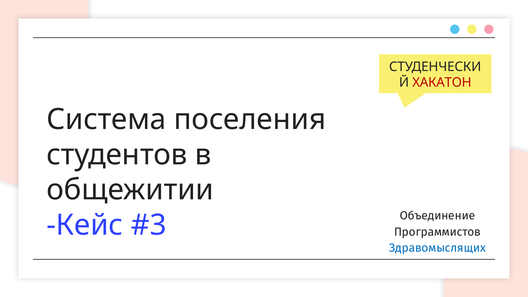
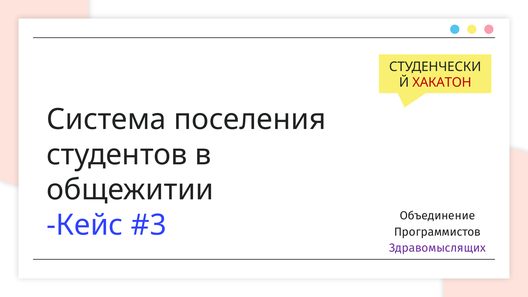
Здравомыслящих colour: blue -> purple
